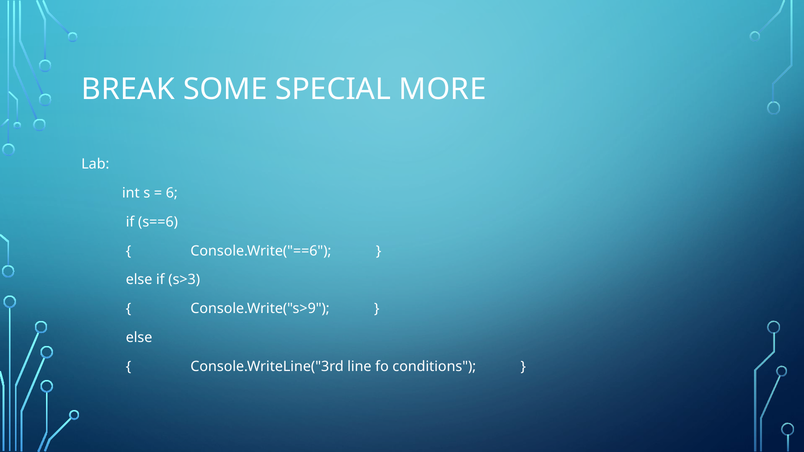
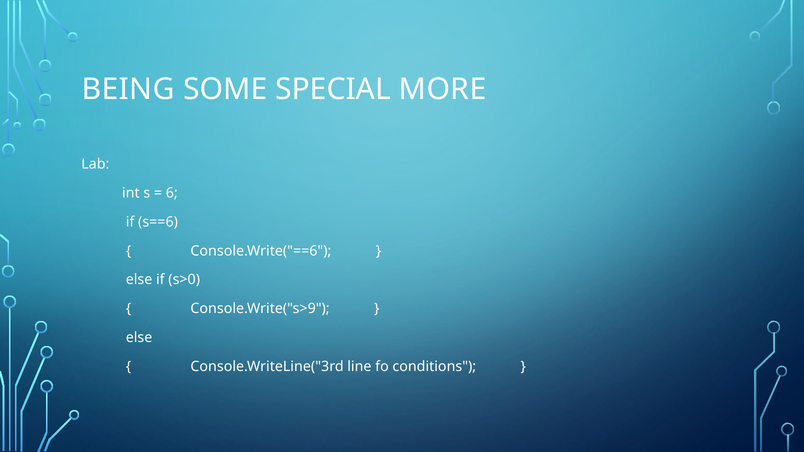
BREAK: BREAK -> BEING
s>3: s>3 -> s>0
